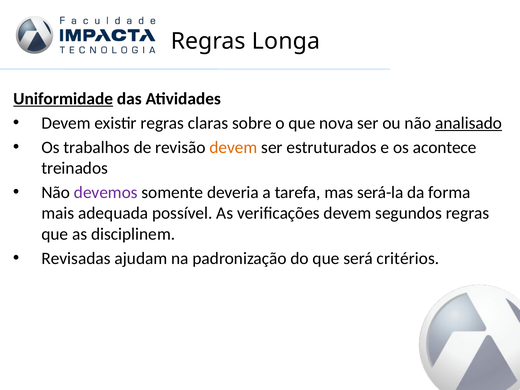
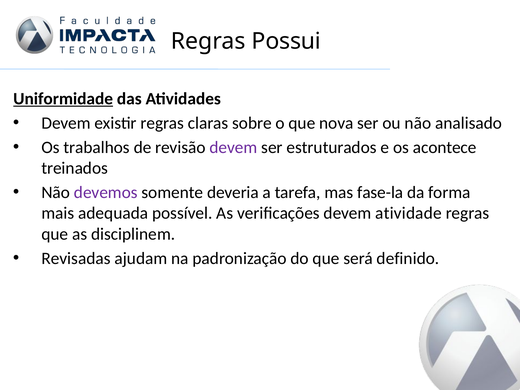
Longa: Longa -> Possui
analisado underline: present -> none
devem at (233, 147) colour: orange -> purple
será-la: será-la -> fase-la
segundos: segundos -> atividade
critérios: critérios -> definido
